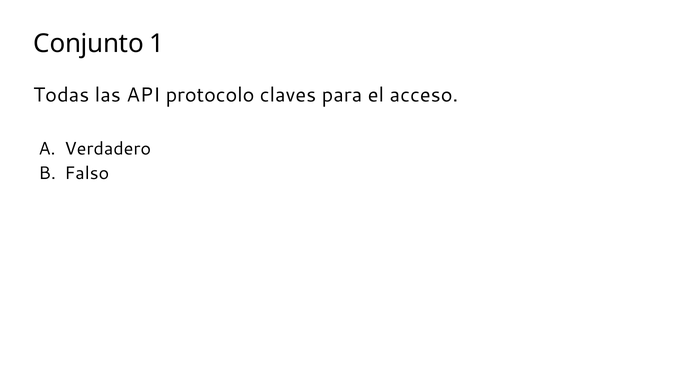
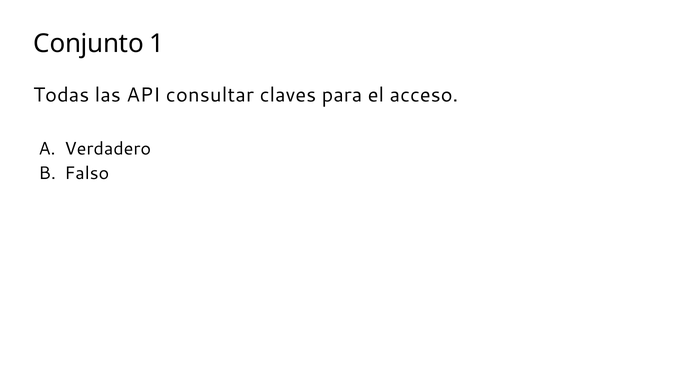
protocolo: protocolo -> consultar
